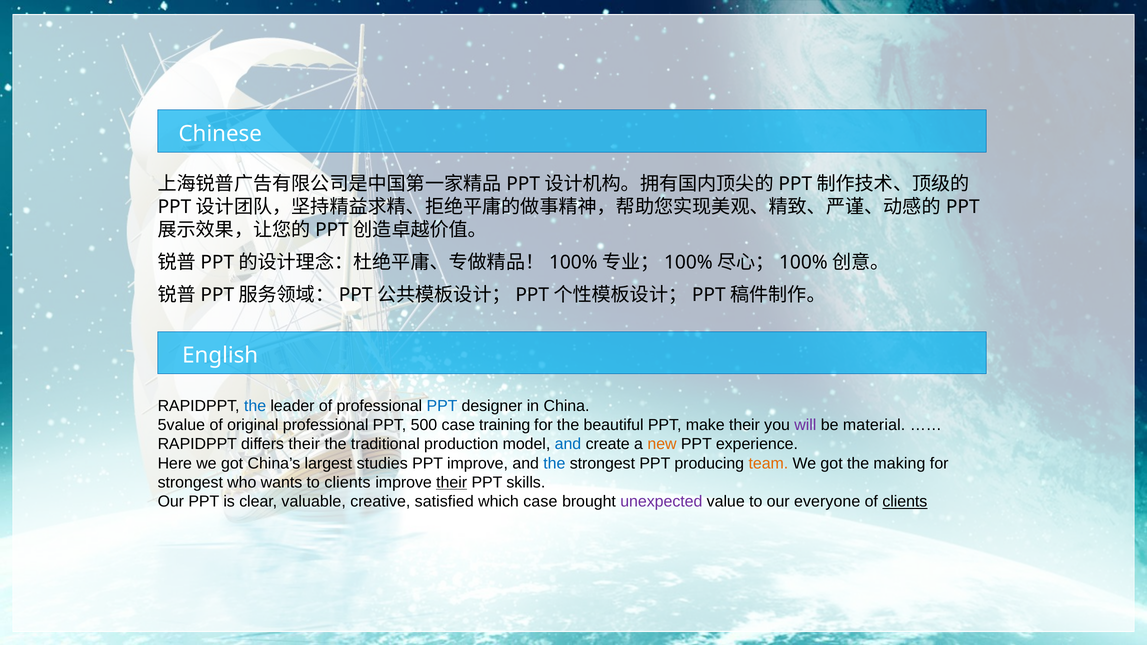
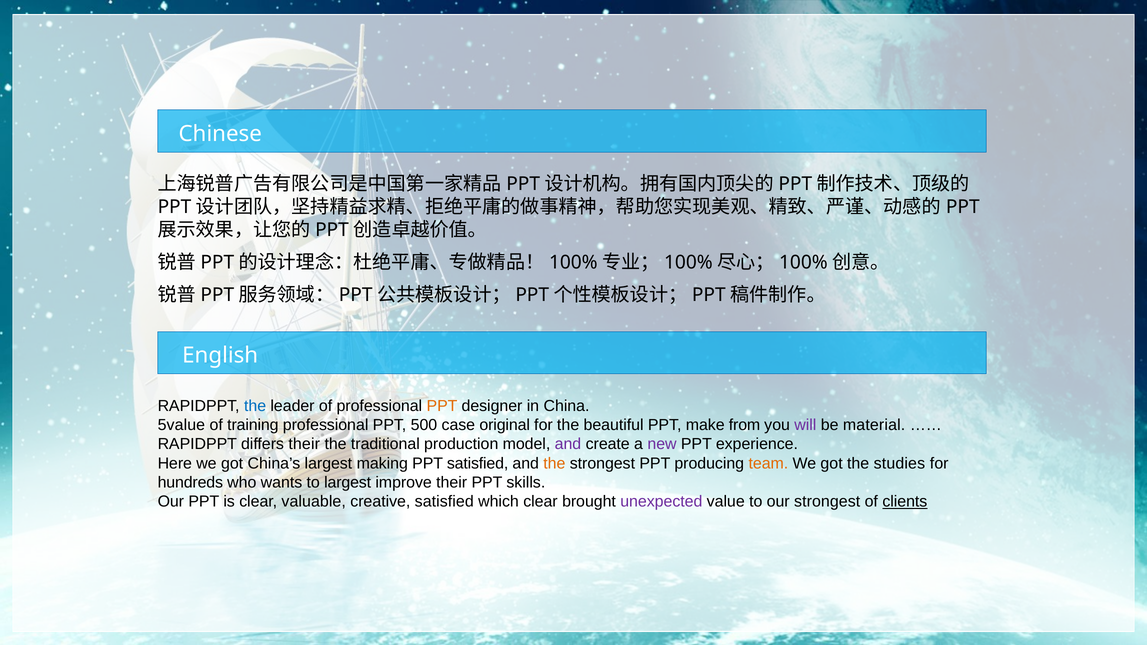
PPT at (442, 406) colour: blue -> orange
original: original -> training
training: training -> original
make their: their -> from
and at (568, 444) colour: blue -> purple
new colour: orange -> purple
studies: studies -> making
PPT improve: improve -> satisfied
the at (554, 463) colour: blue -> orange
making: making -> studies
strongest at (190, 483): strongest -> hundreds
to clients: clients -> largest
their at (452, 483) underline: present -> none
which case: case -> clear
our everyone: everyone -> strongest
